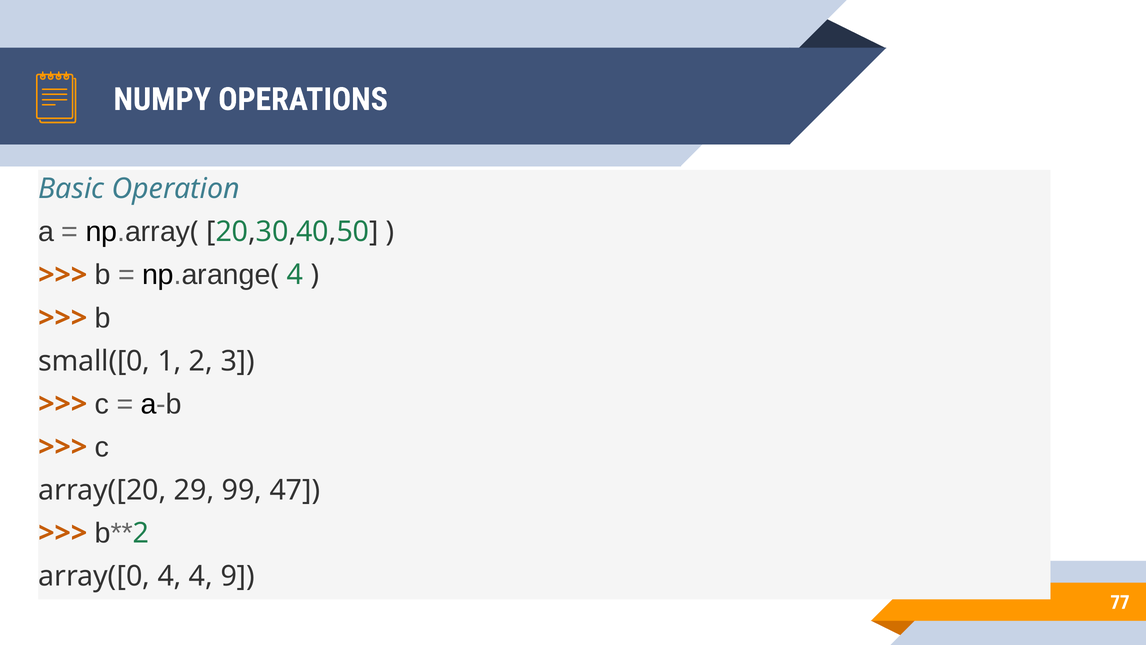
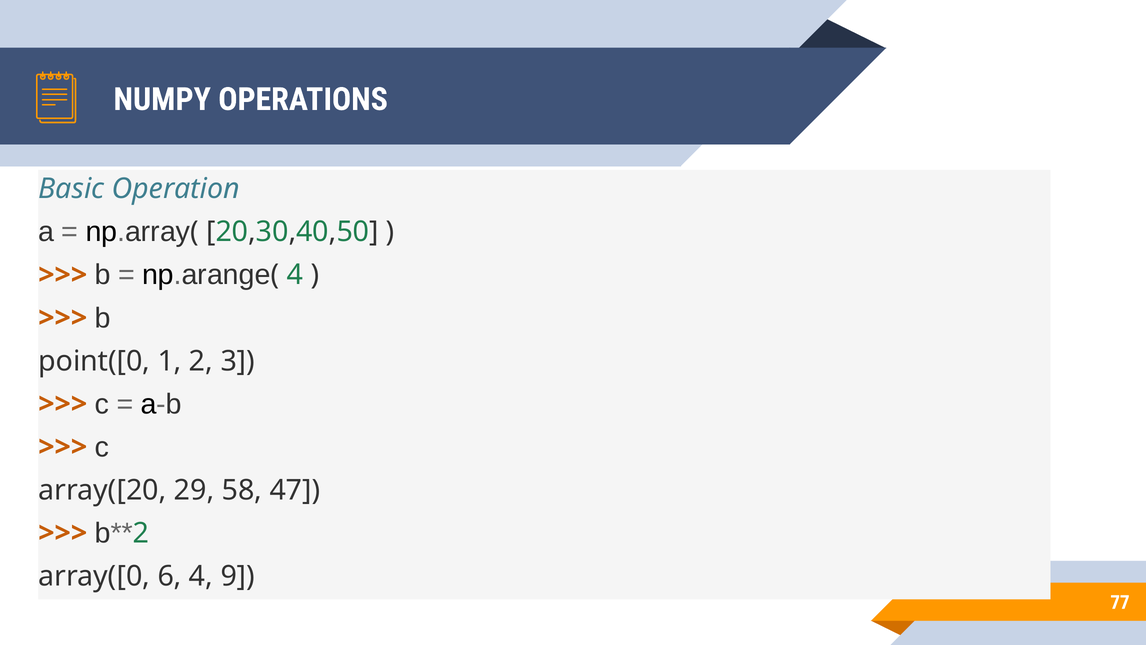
small([0: small([0 -> point([0
99: 99 -> 58
array([0 4: 4 -> 6
